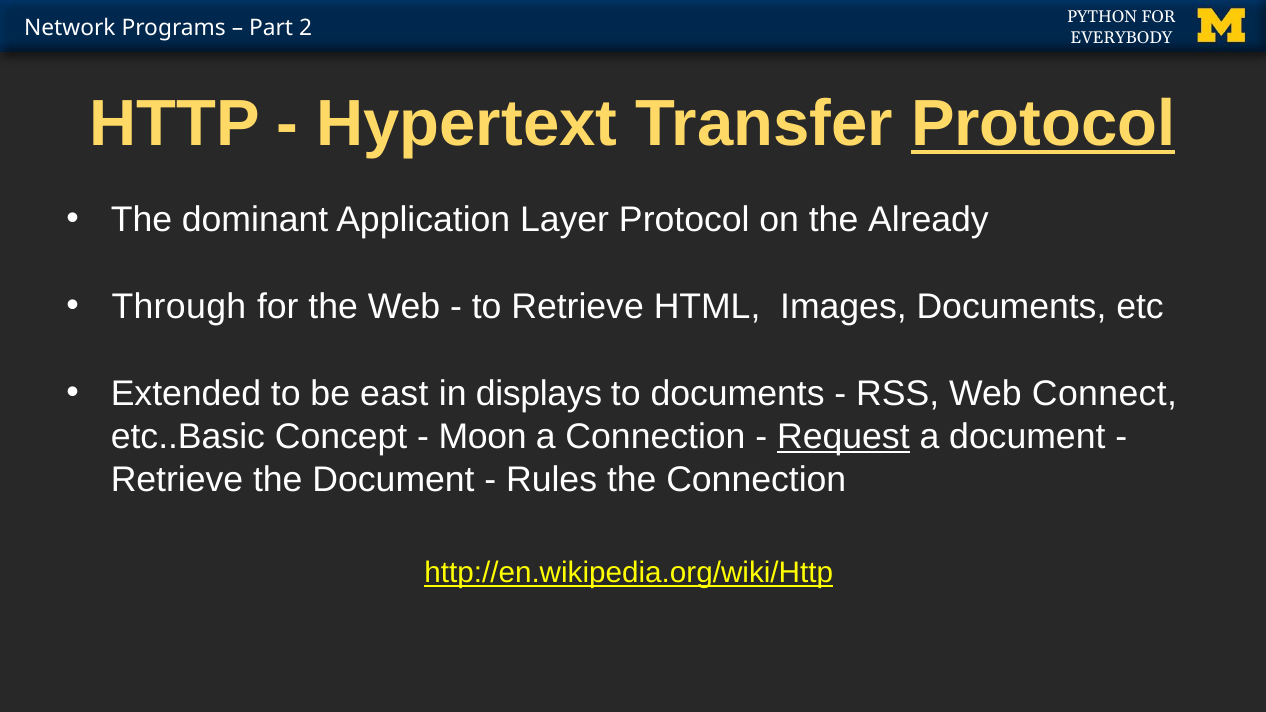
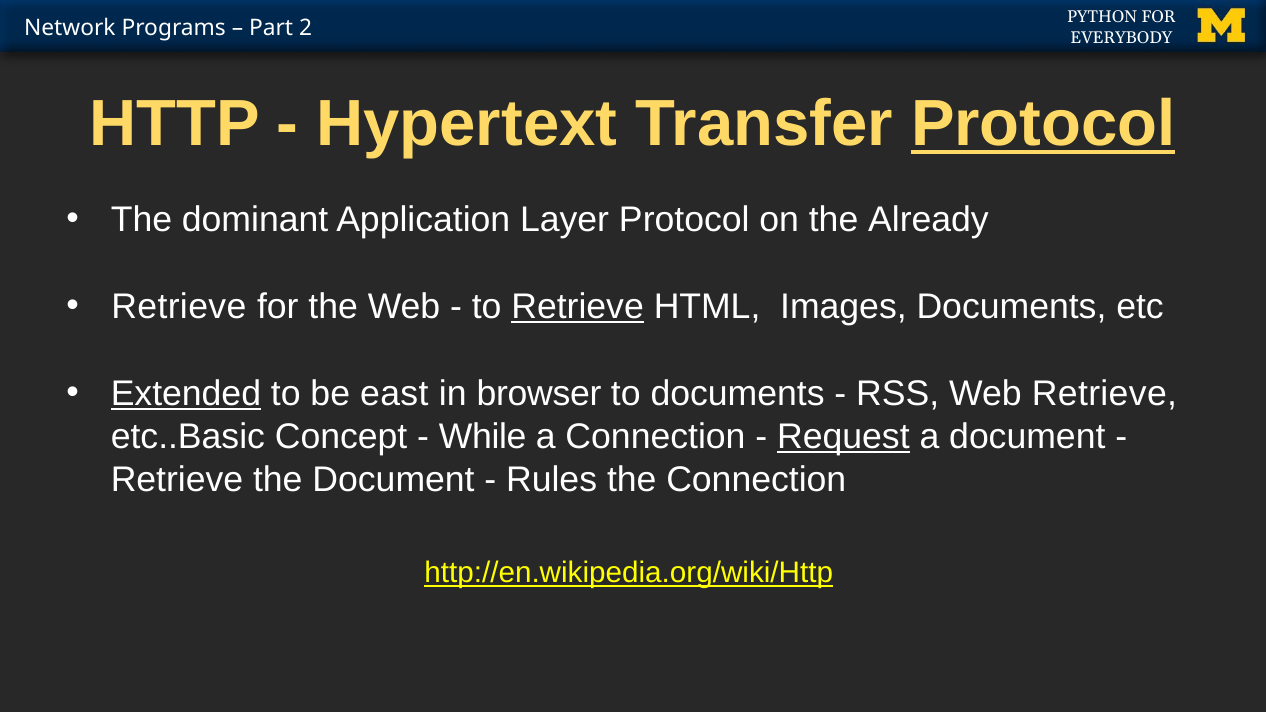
Through at (179, 307): Through -> Retrieve
Retrieve at (578, 307) underline: none -> present
Extended underline: none -> present
displays: displays -> browser
Web Connect: Connect -> Retrieve
Moon: Moon -> While
